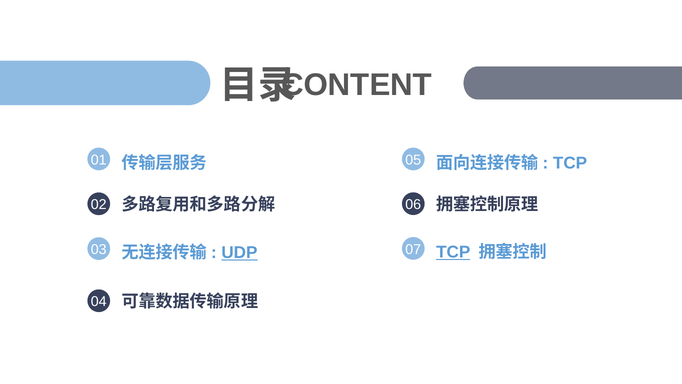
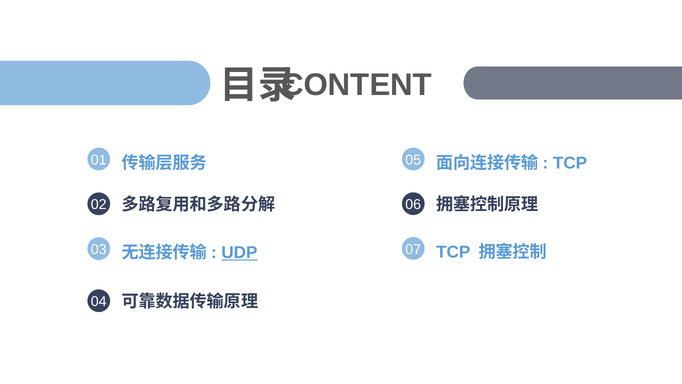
TCP at (453, 252) underline: present -> none
